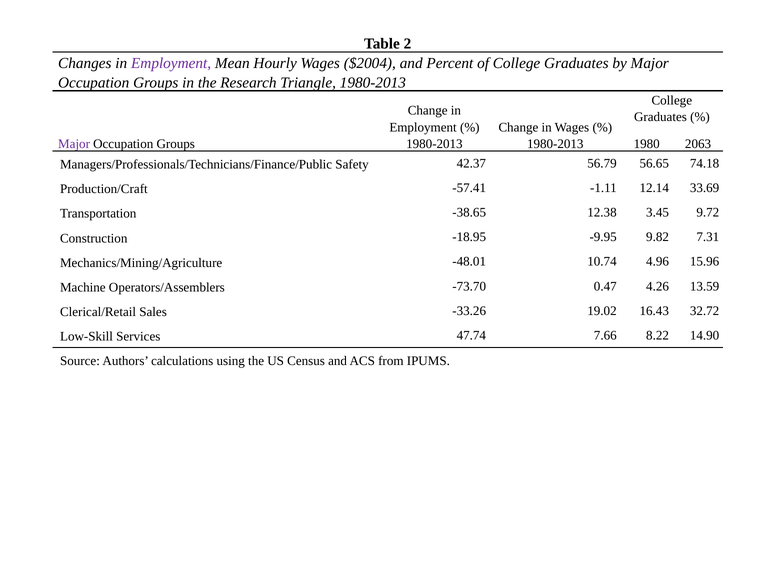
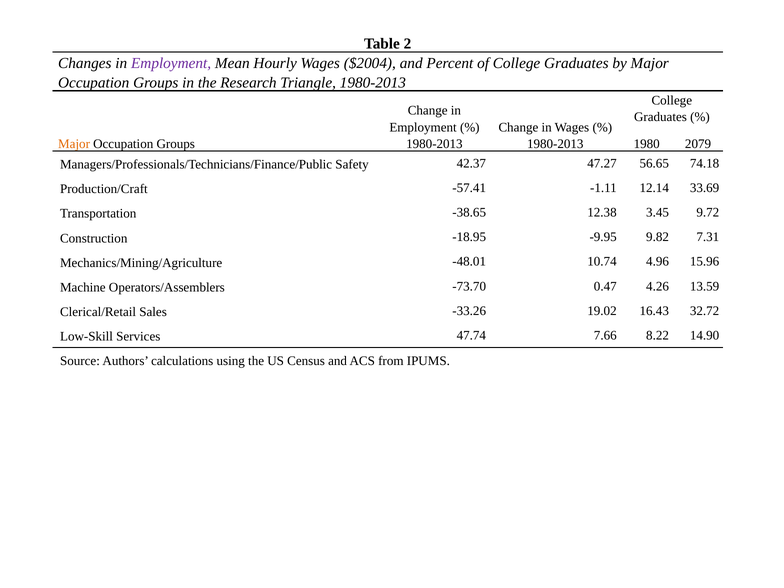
Major at (74, 144) colour: purple -> orange
2063: 2063 -> 2079
56.79: 56.79 -> 47.27
